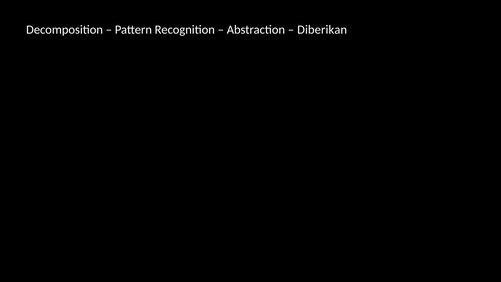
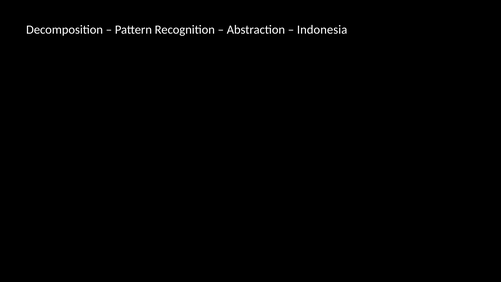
Diberikan: Diberikan -> Indonesia
